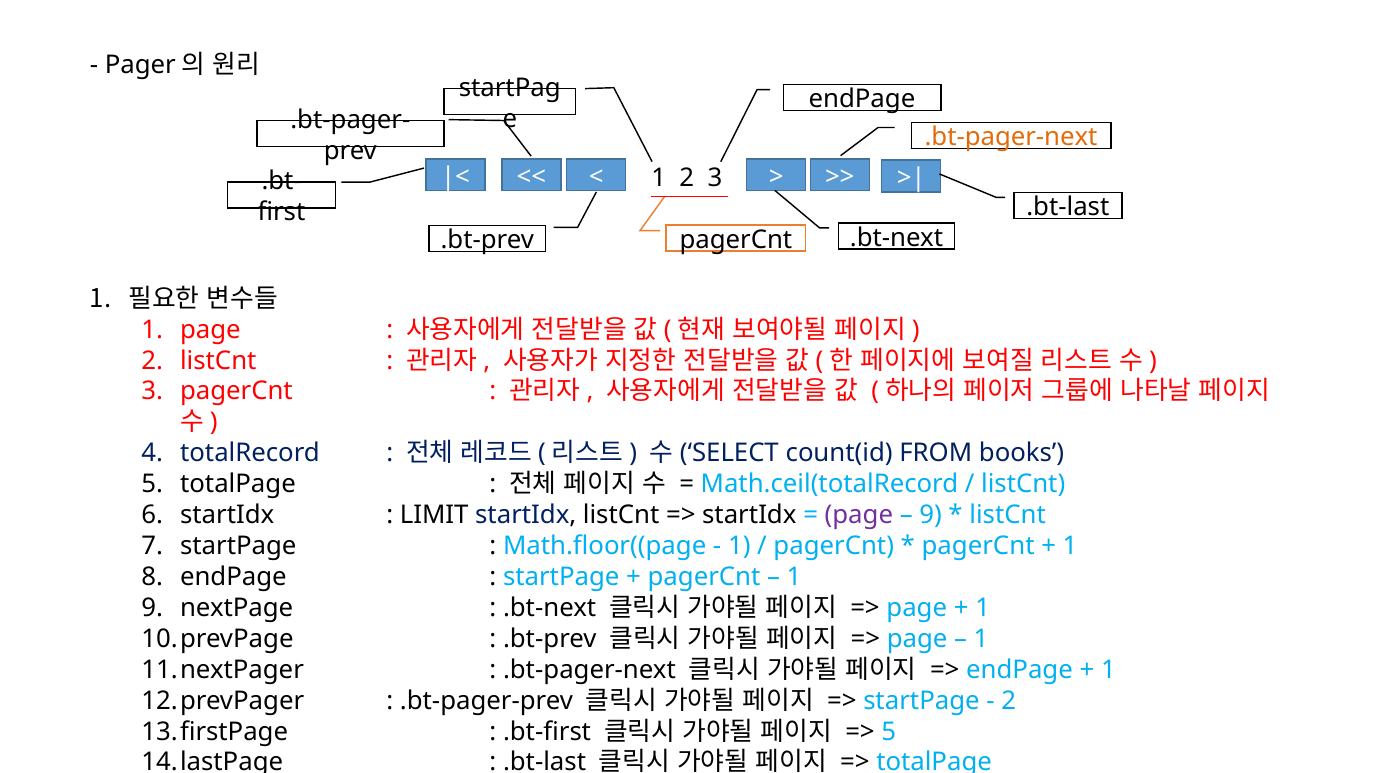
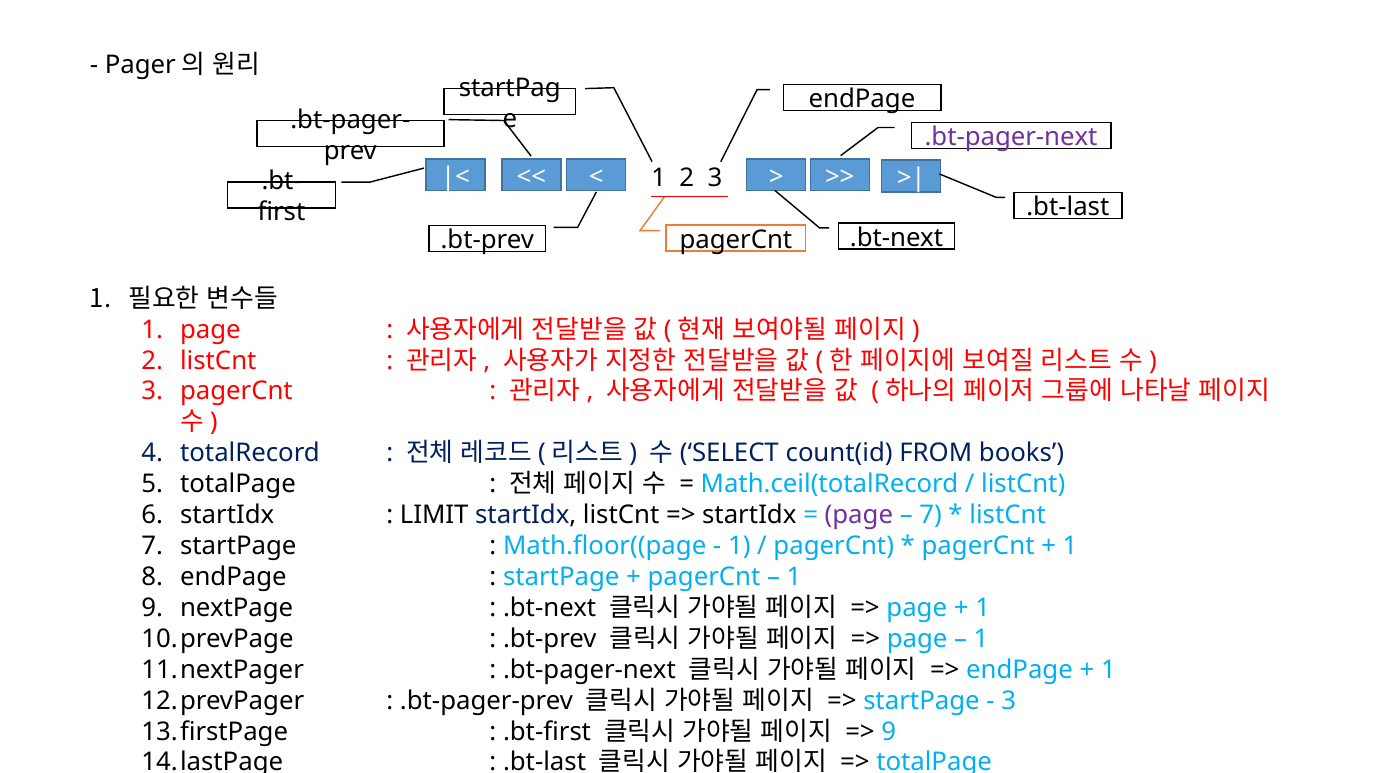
.bt-pager-next at (1011, 138) colour: orange -> purple
9 at (931, 515): 9 -> 7
2 at (1009, 701): 2 -> 3
5 at (889, 732): 5 -> 9
